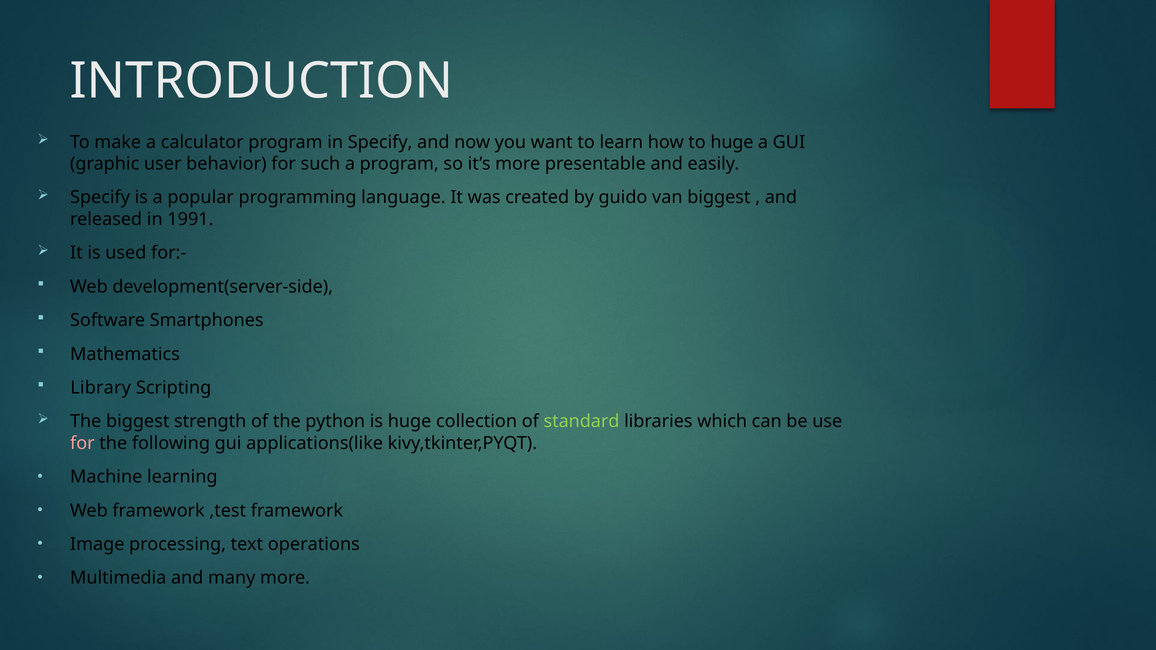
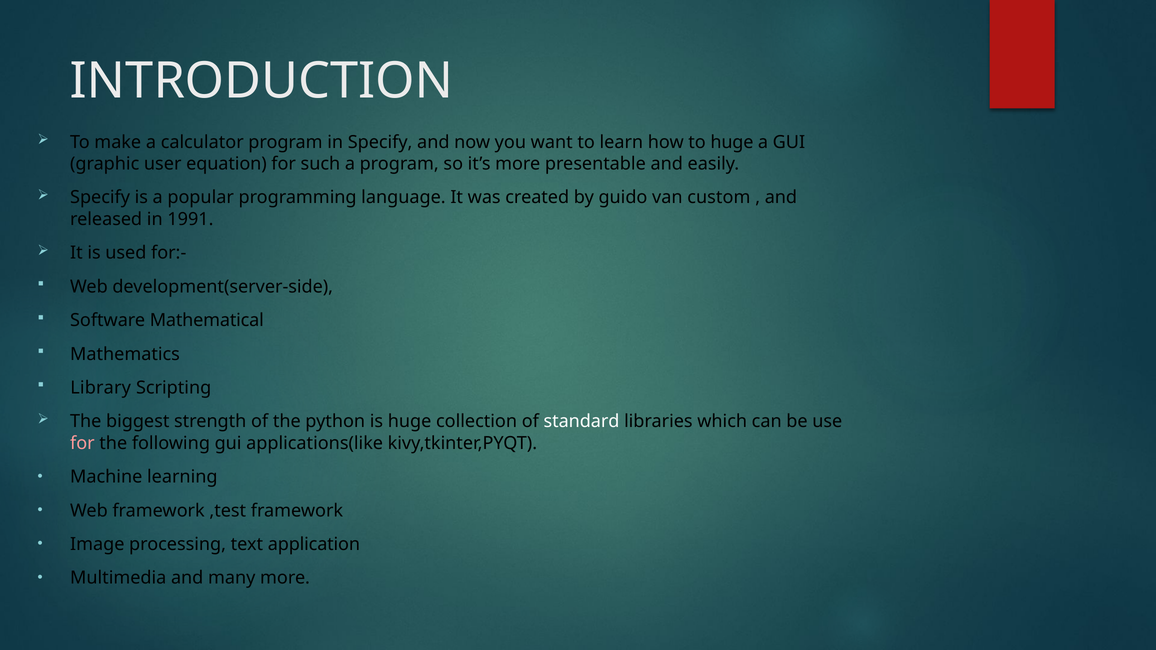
behavior: behavior -> equation
van biggest: biggest -> custom
Smartphones: Smartphones -> Mathematical
standard colour: light green -> white
operations: operations -> application
